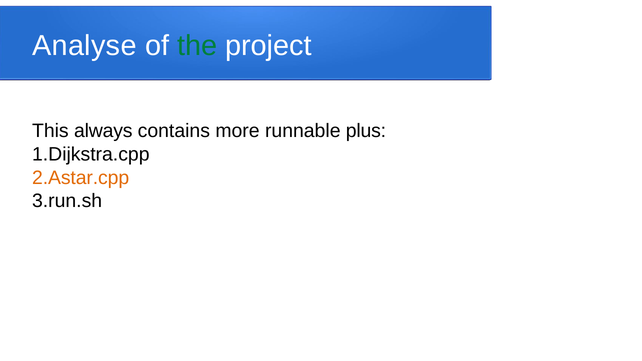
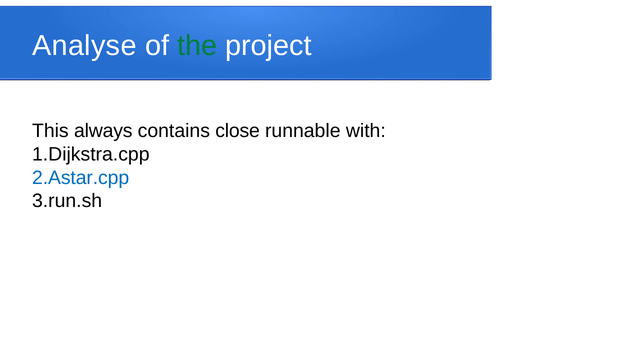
more: more -> close
plus: plus -> with
2.Astar.cpp colour: orange -> blue
